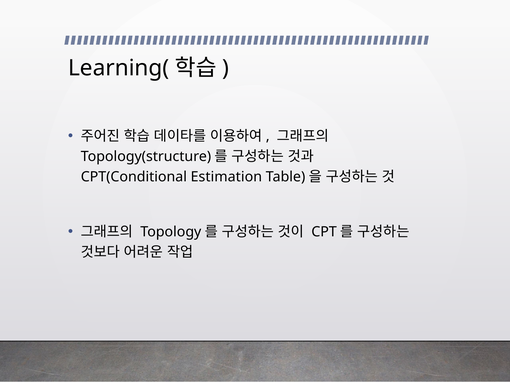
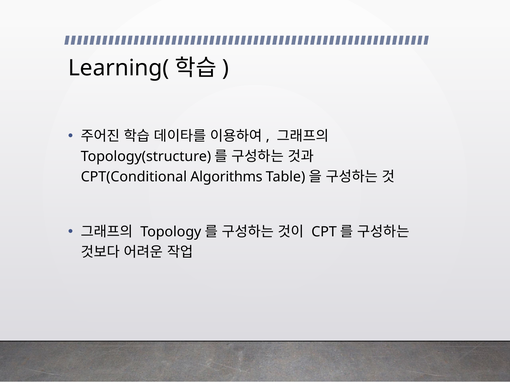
Estimation: Estimation -> Algorithms
